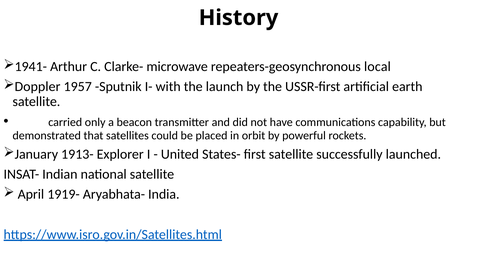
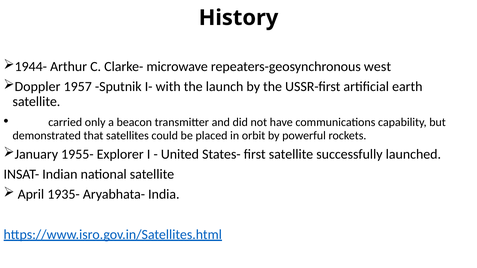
1941-: 1941- -> 1944-
local: local -> west
1913-: 1913- -> 1955-
1919-: 1919- -> 1935-
